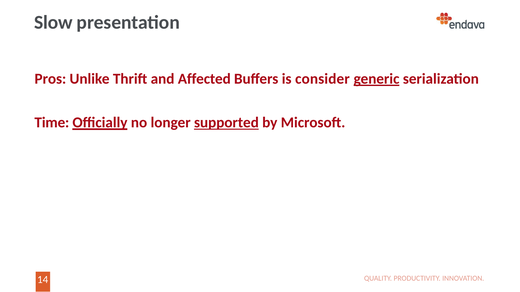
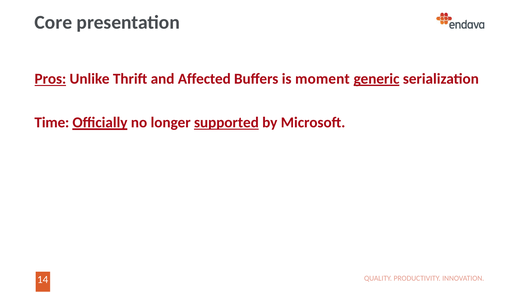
Slow: Slow -> Core
Pros underline: none -> present
consider: consider -> moment
